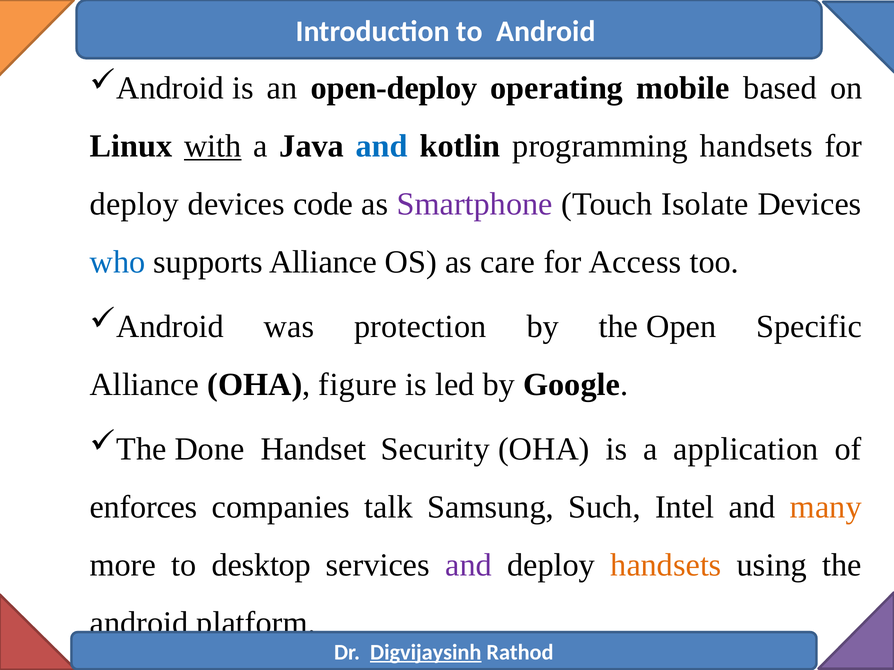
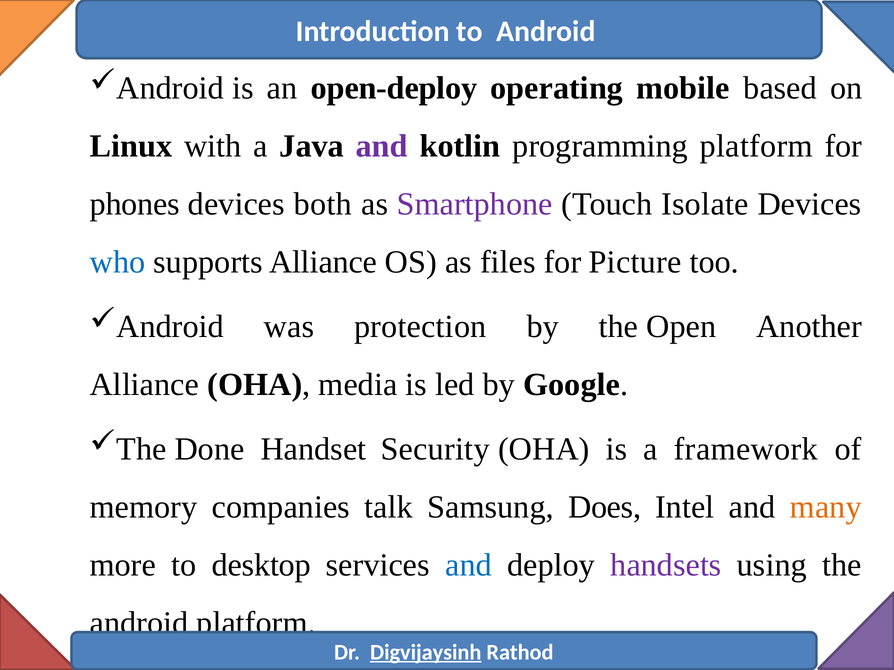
with underline: present -> none
and at (382, 146) colour: blue -> purple
programming handsets: handsets -> platform
deploy at (134, 204): deploy -> phones
code: code -> both
care: care -> files
Access: Access -> Picture
Specific: Specific -> Another
figure: figure -> media
application: application -> framework
enforces: enforces -> memory
Such: Such -> Does
and at (469, 565) colour: purple -> blue
handsets at (666, 565) colour: orange -> purple
